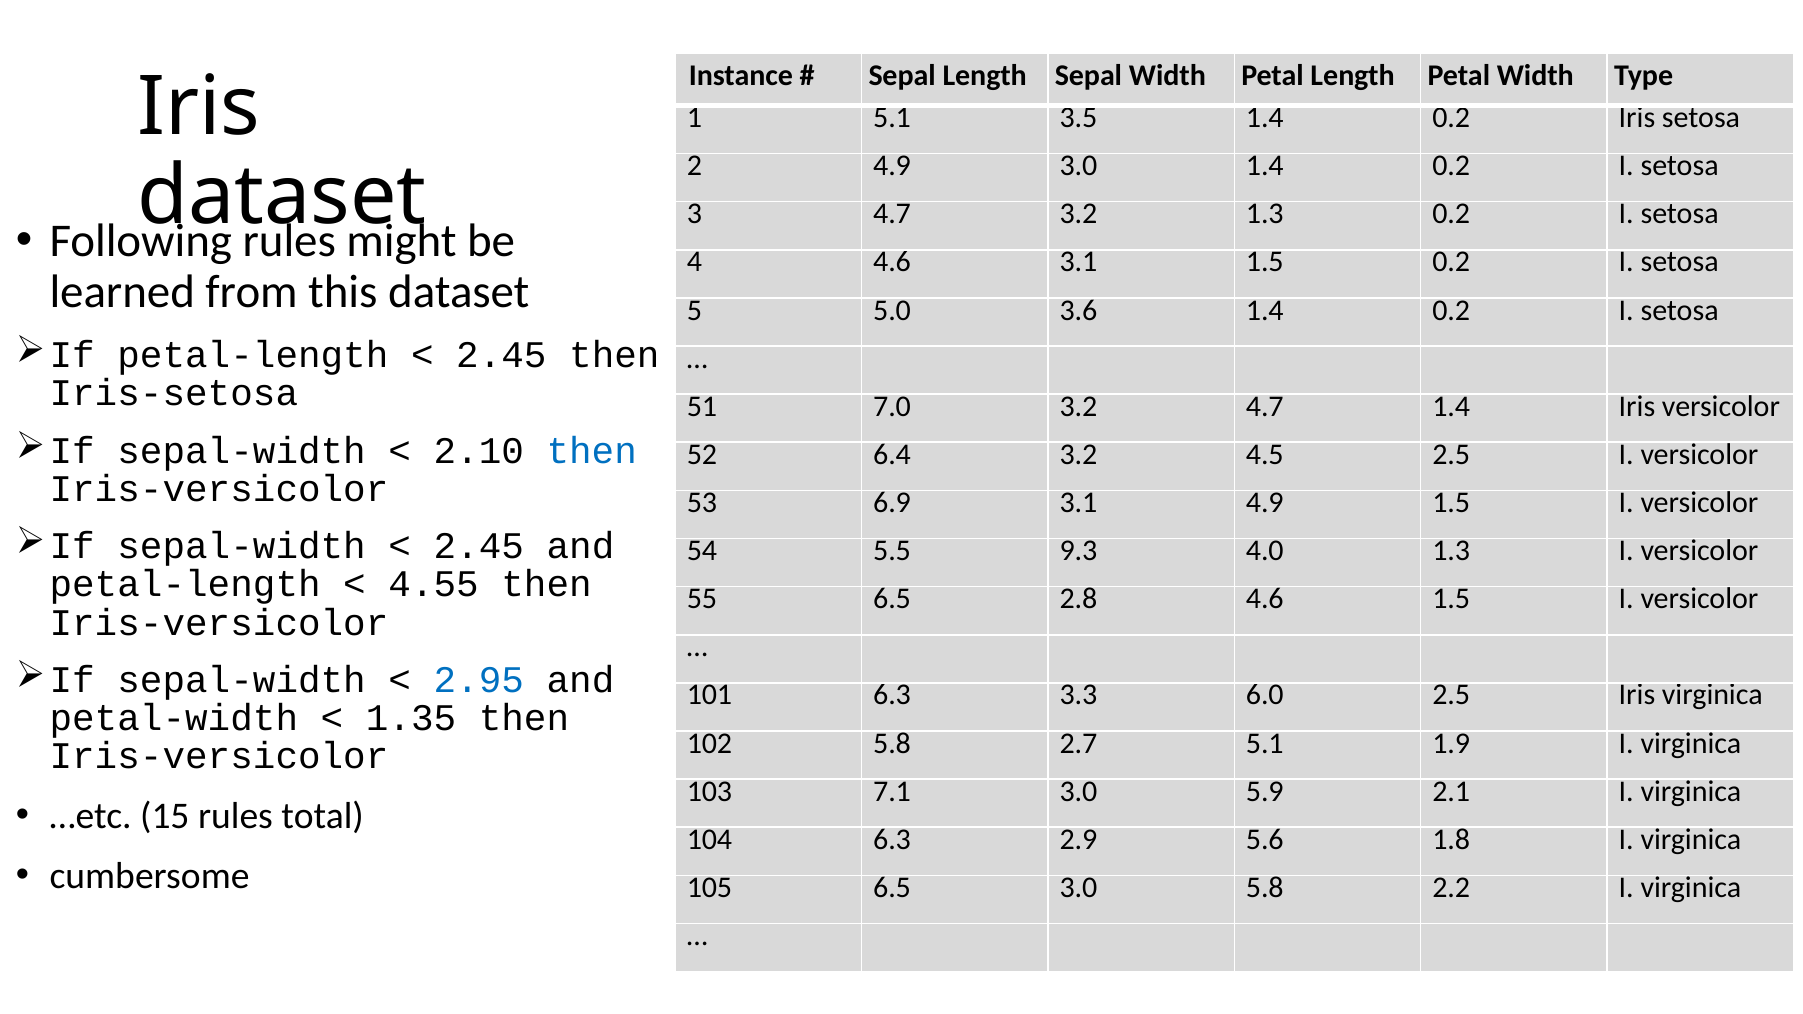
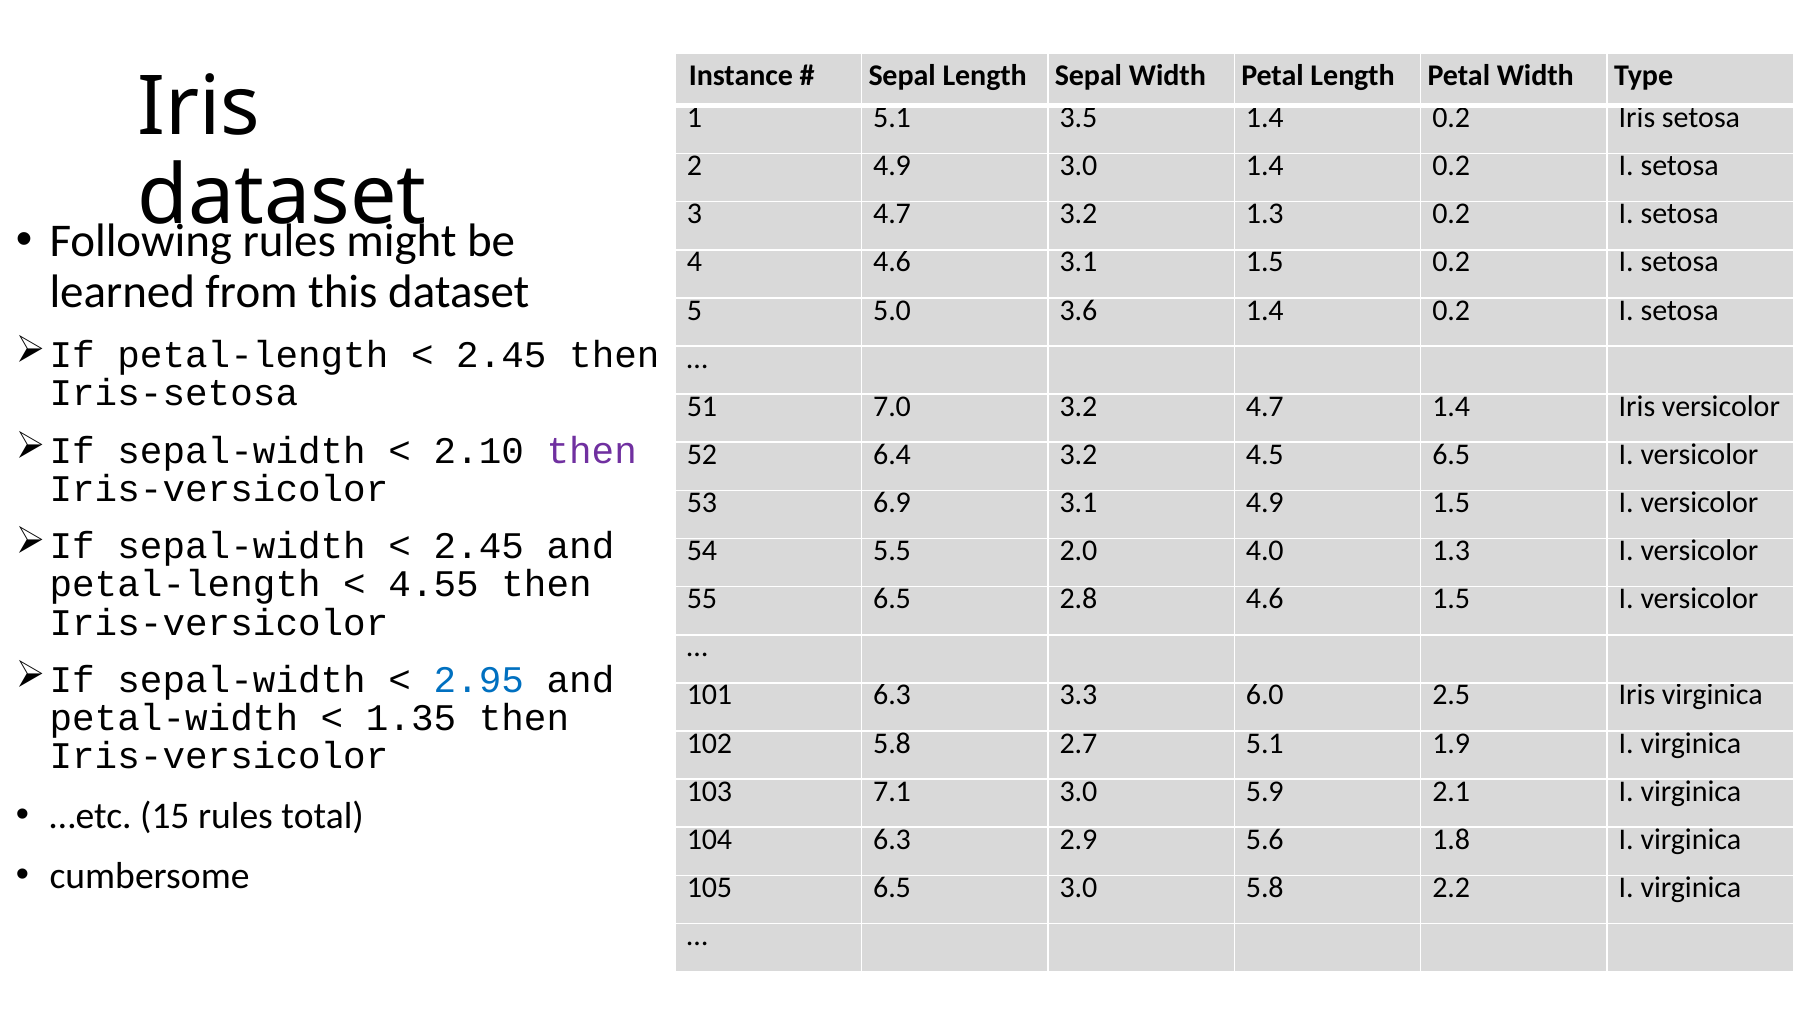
then at (592, 451) colour: blue -> purple
4.5 2.5: 2.5 -> 6.5
9.3: 9.3 -> 2.0
